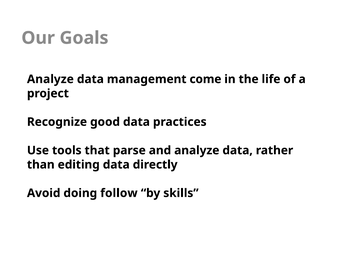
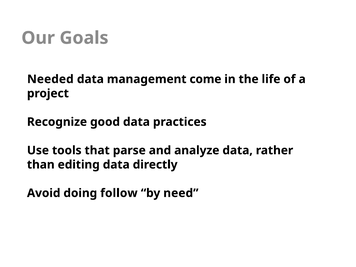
Analyze at (50, 79): Analyze -> Needed
skills: skills -> need
